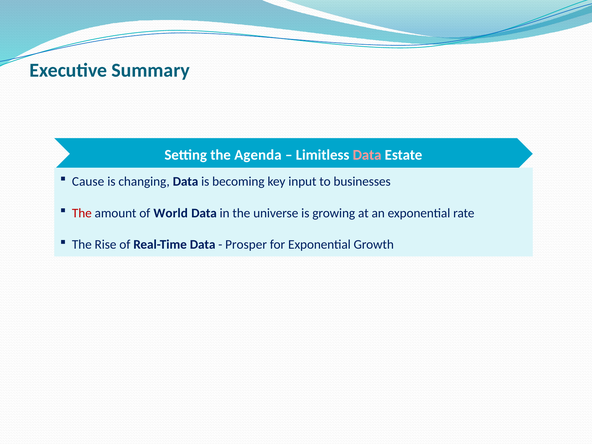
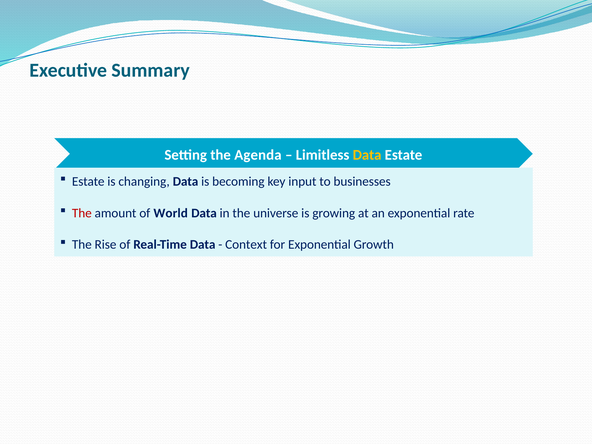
Data at (367, 155) colour: pink -> yellow
Cause at (88, 181): Cause -> Estate
Prosper: Prosper -> Context
